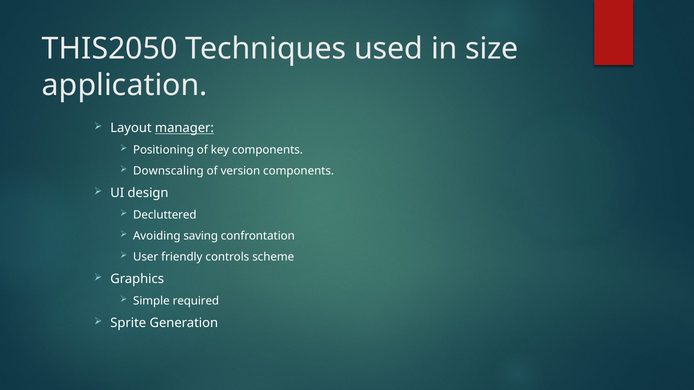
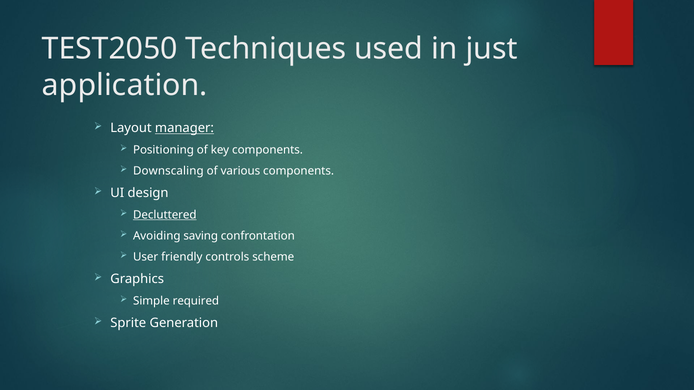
THIS2050: THIS2050 -> TEST2050
size: size -> just
version: version -> various
Decluttered underline: none -> present
